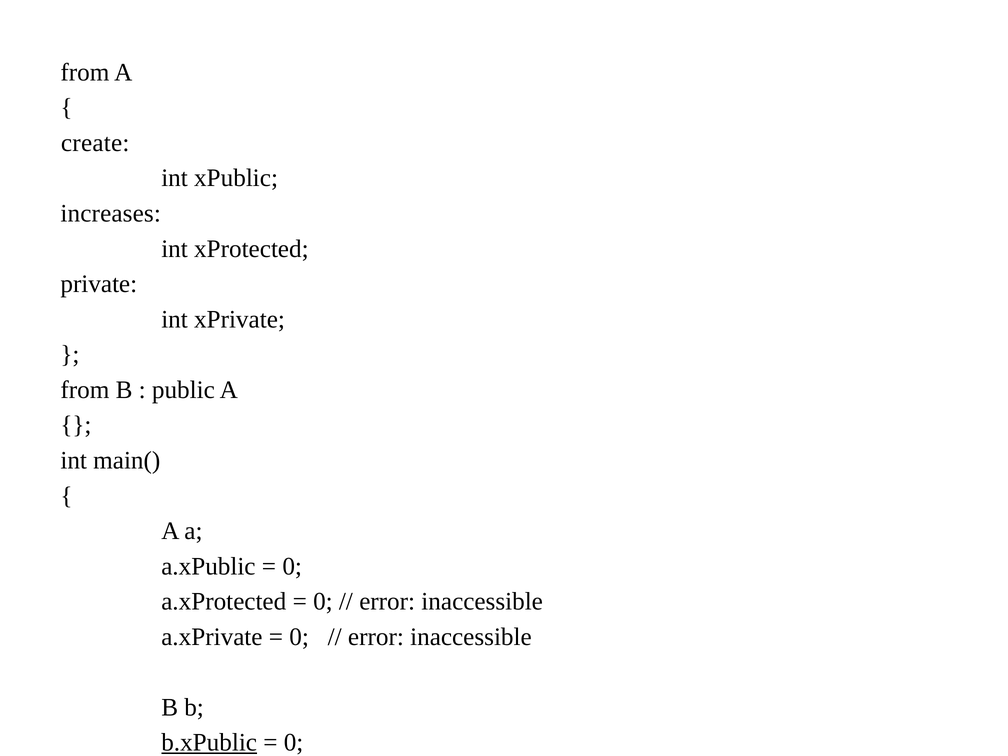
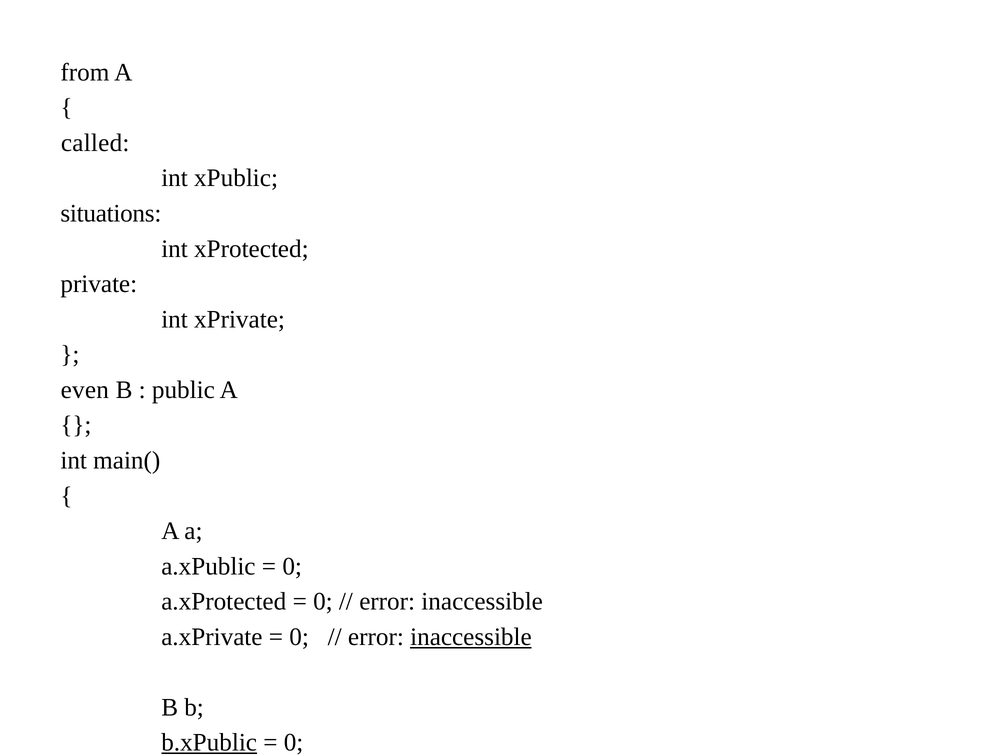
create: create -> called
increases: increases -> situations
from at (85, 390): from -> even
inaccessible at (471, 637) underline: none -> present
